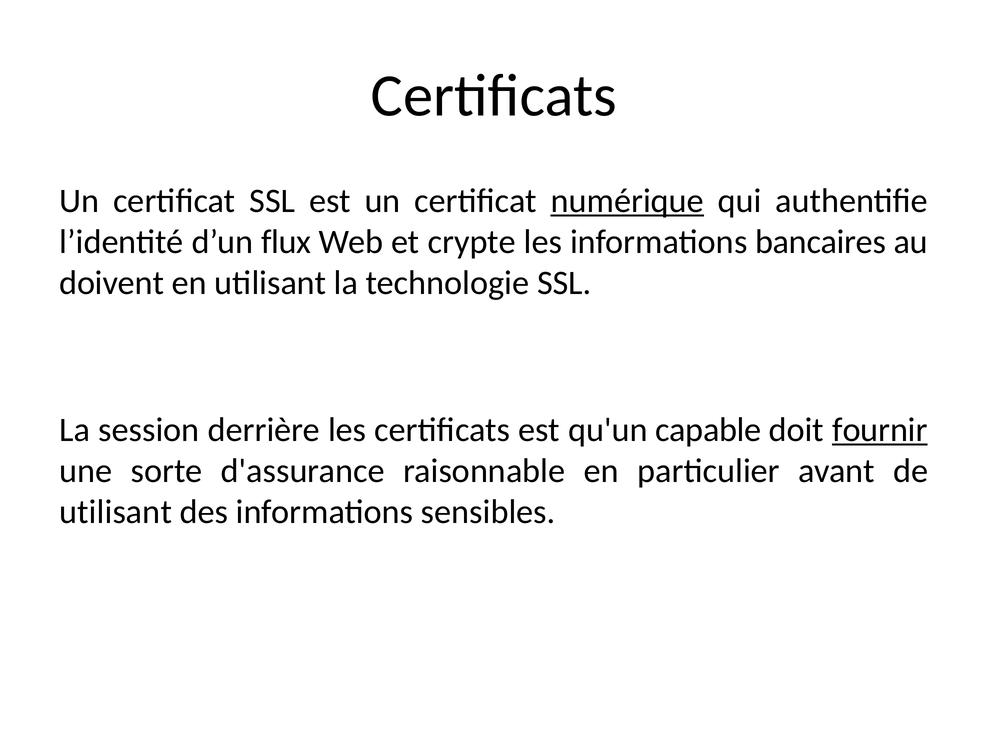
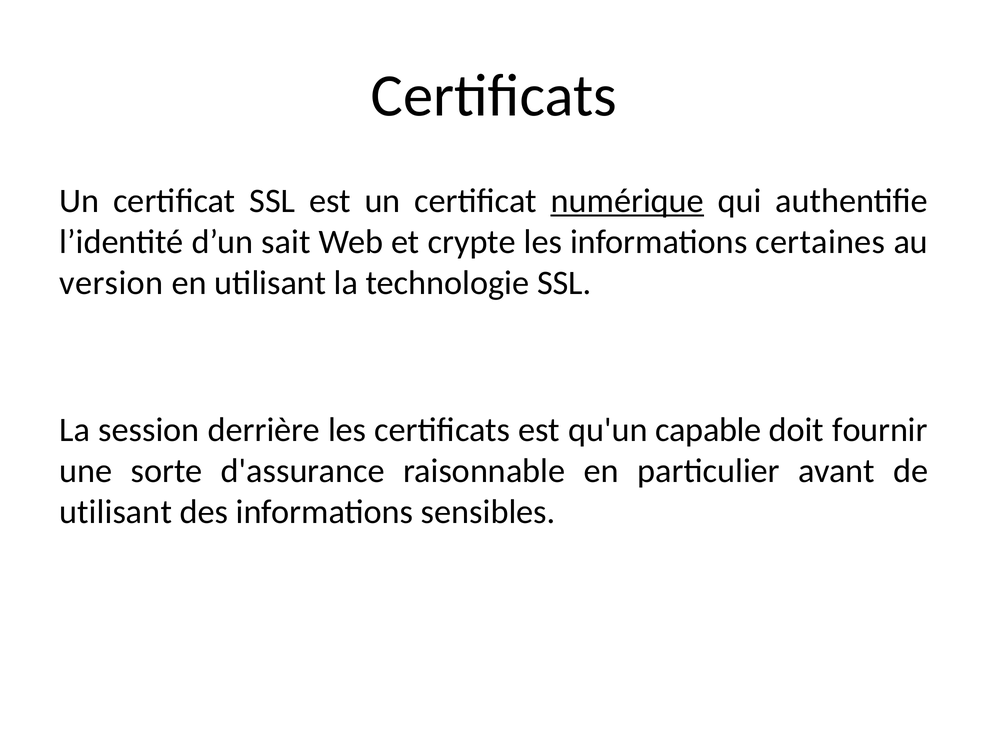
flux: flux -> sait
bancaires: bancaires -> certaines
doivent: doivent -> version
fournir underline: present -> none
